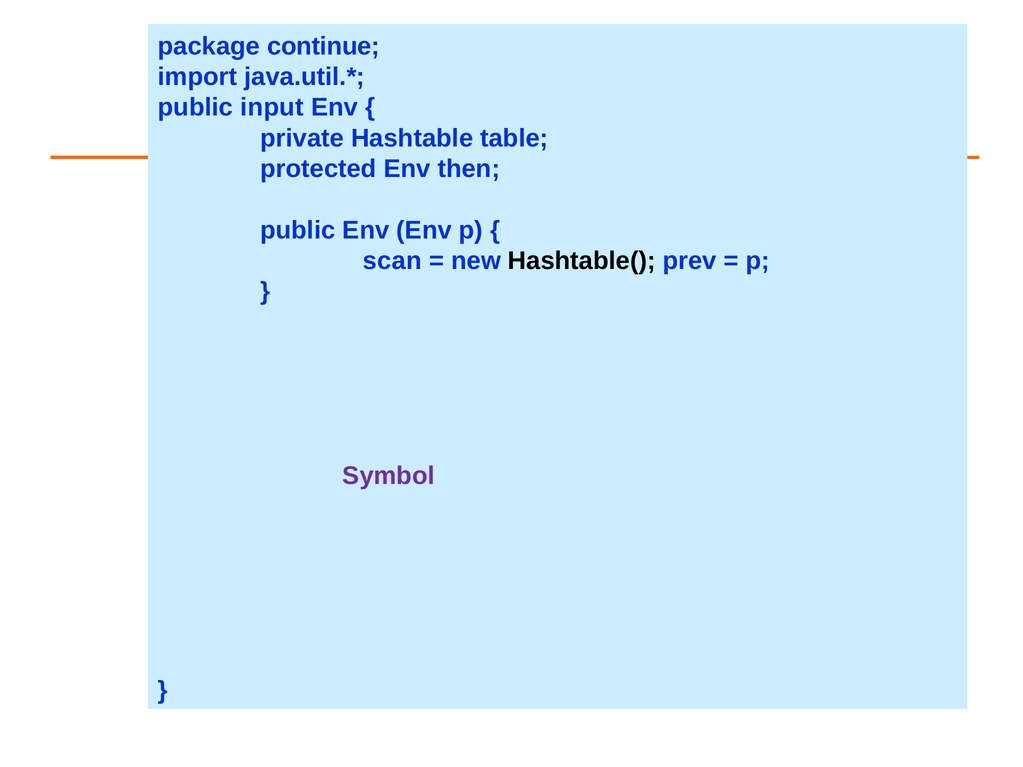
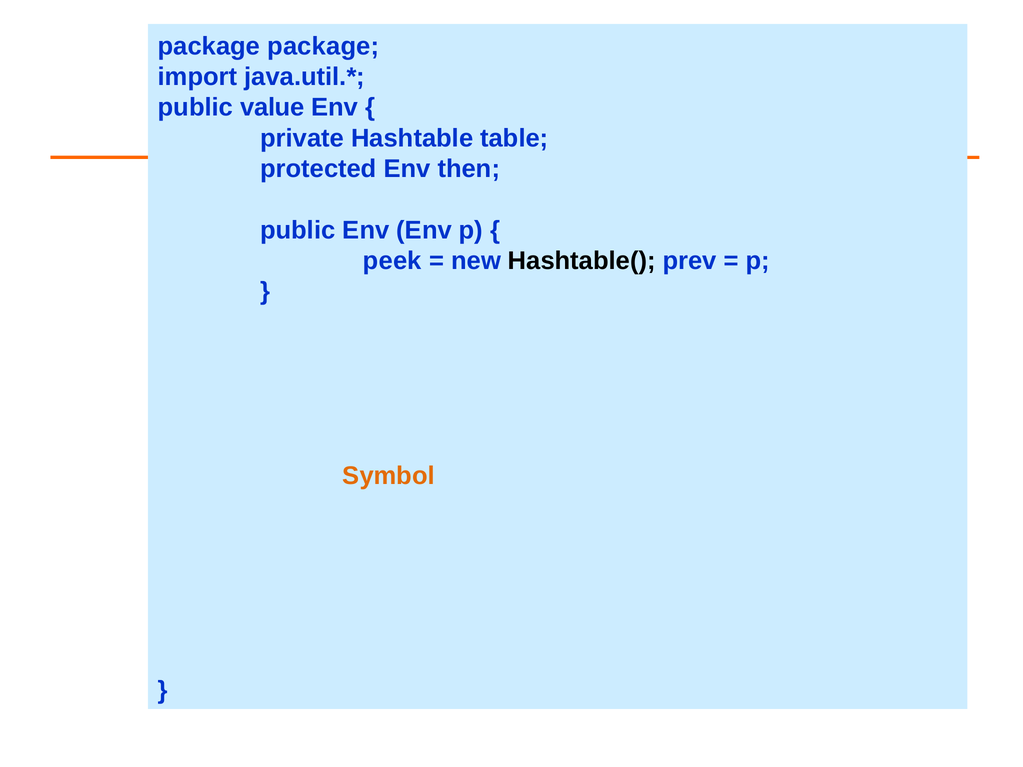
package continue: continue -> package
input: input -> value
scan: scan -> peek
Symbol at (389, 476) colour: purple -> orange
